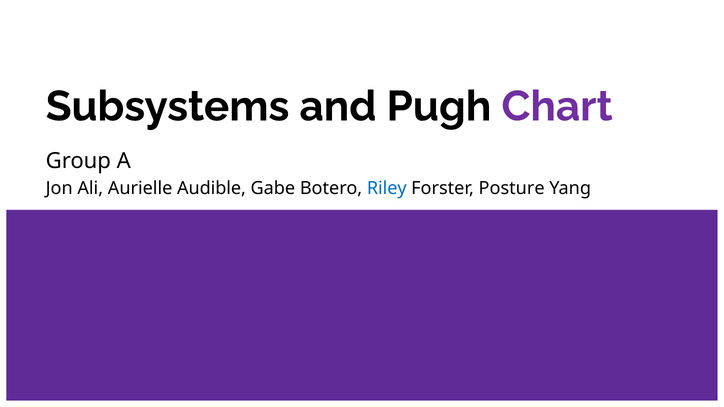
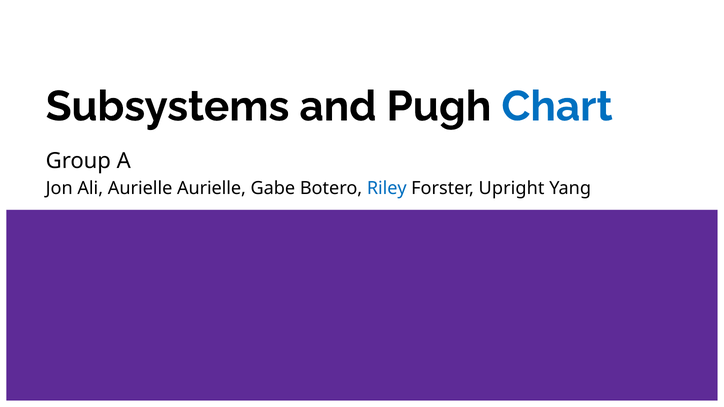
Chart colour: purple -> blue
Aurielle Audible: Audible -> Aurielle
Posture: Posture -> Upright
